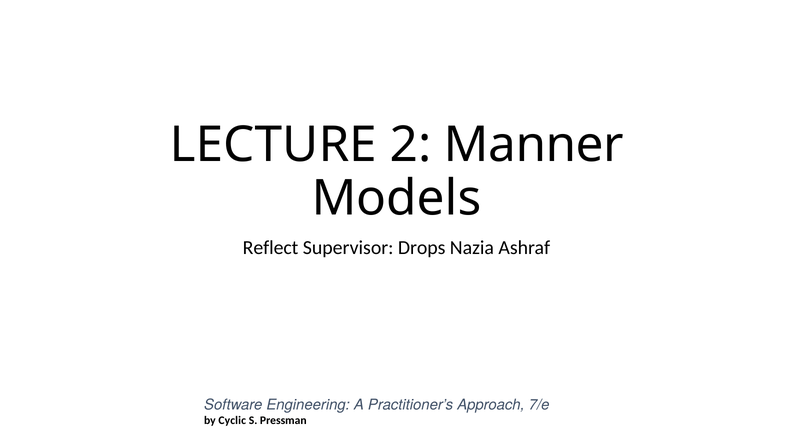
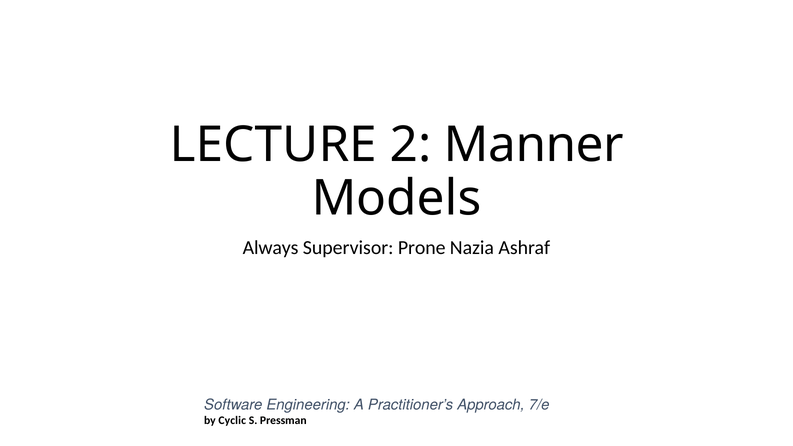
Reflect: Reflect -> Always
Drops: Drops -> Prone
